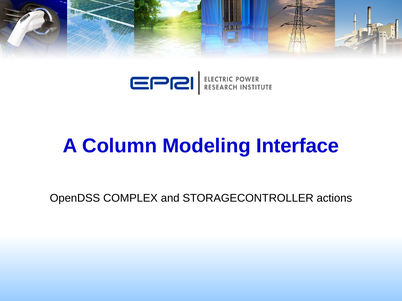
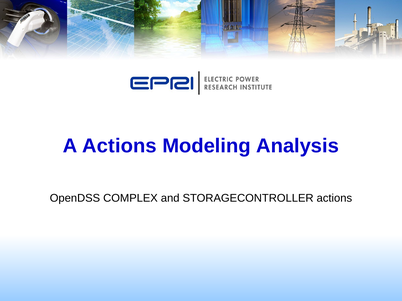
A Column: Column -> Actions
Interface: Interface -> Analysis
